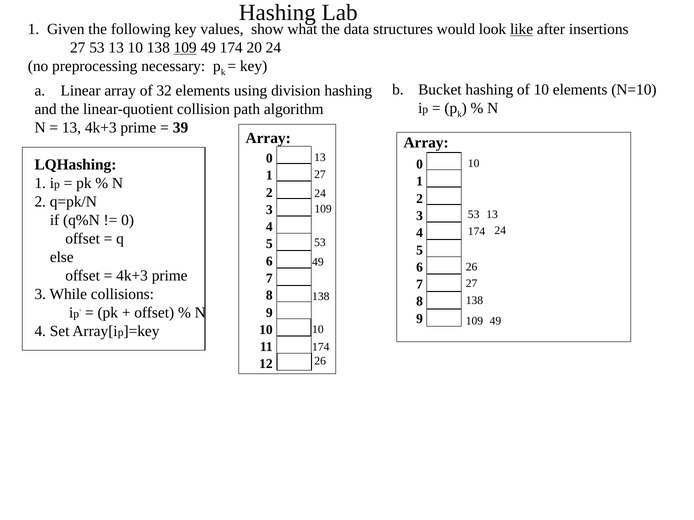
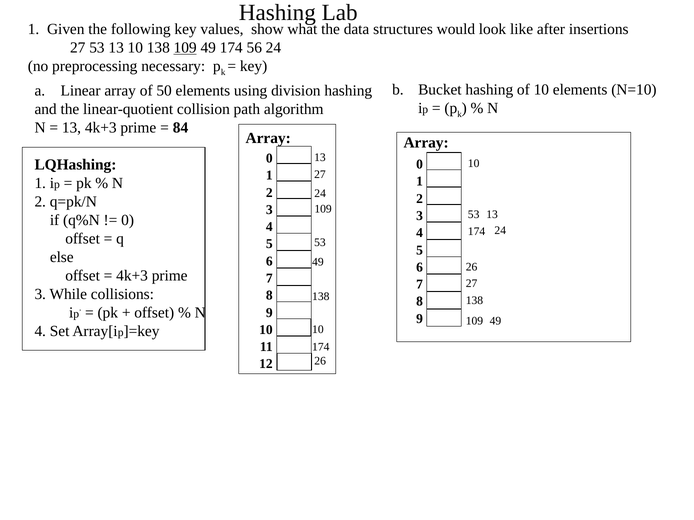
like underline: present -> none
20: 20 -> 56
32: 32 -> 50
39: 39 -> 84
